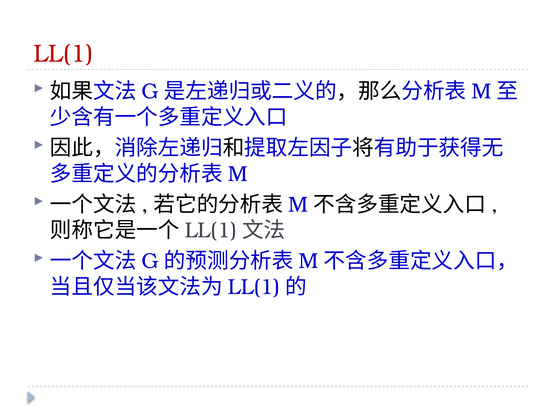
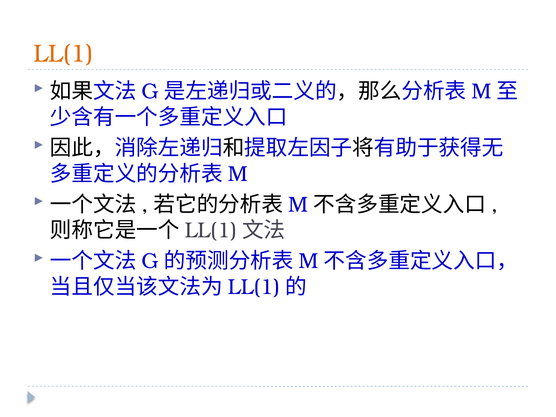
LL(1 colour: red -> orange
